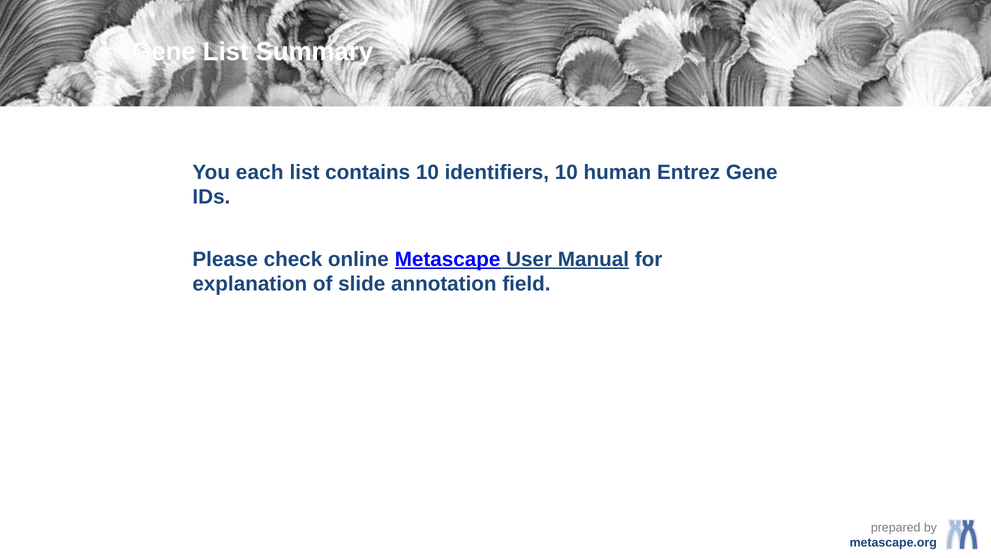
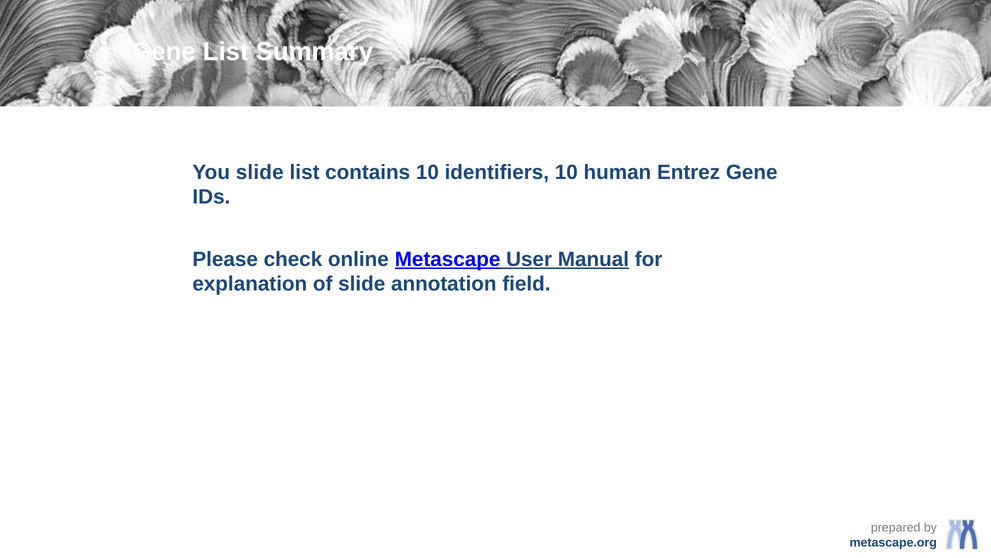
You each: each -> slide
